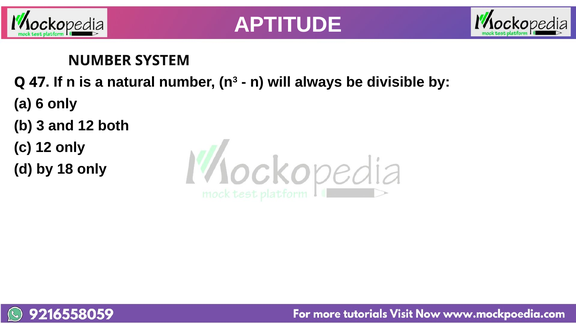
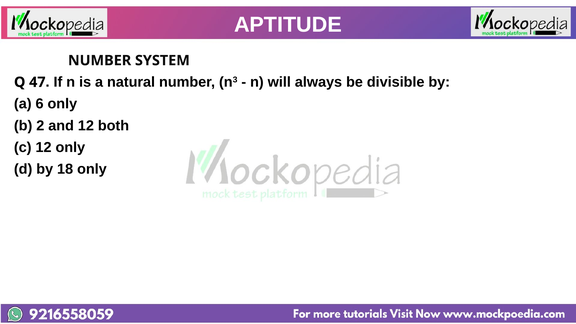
3: 3 -> 2
